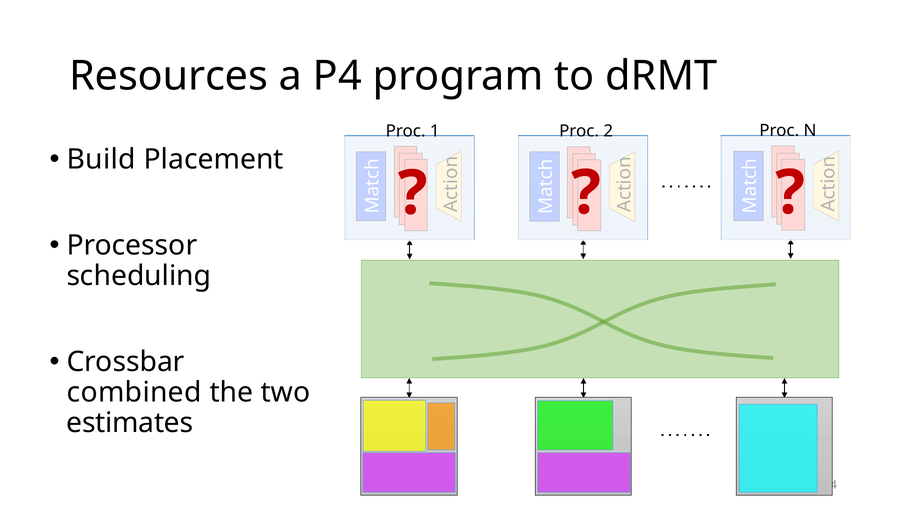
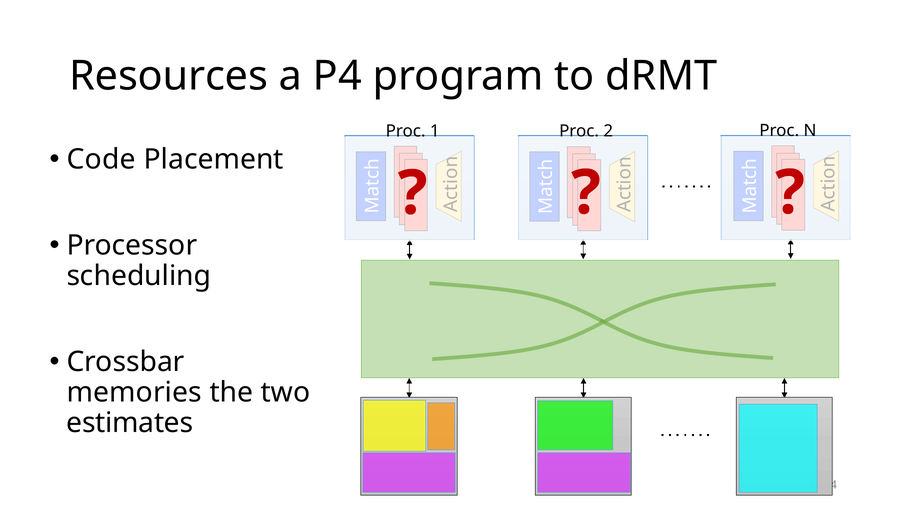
Build: Build -> Code
combined: combined -> memories
